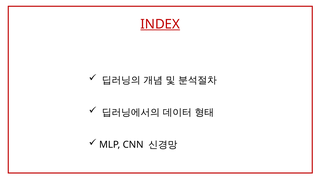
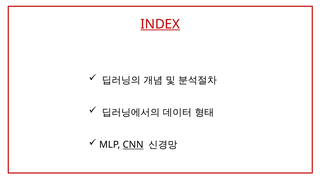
CNN underline: none -> present
